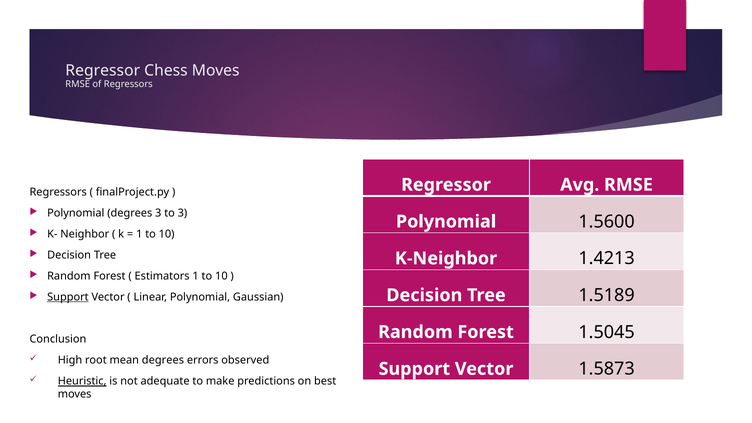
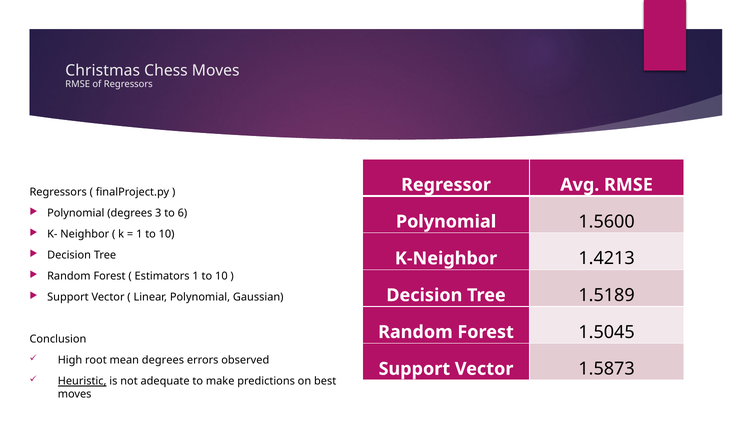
Regressor at (103, 70): Regressor -> Christmas
to 3: 3 -> 6
Support at (68, 297) underline: present -> none
